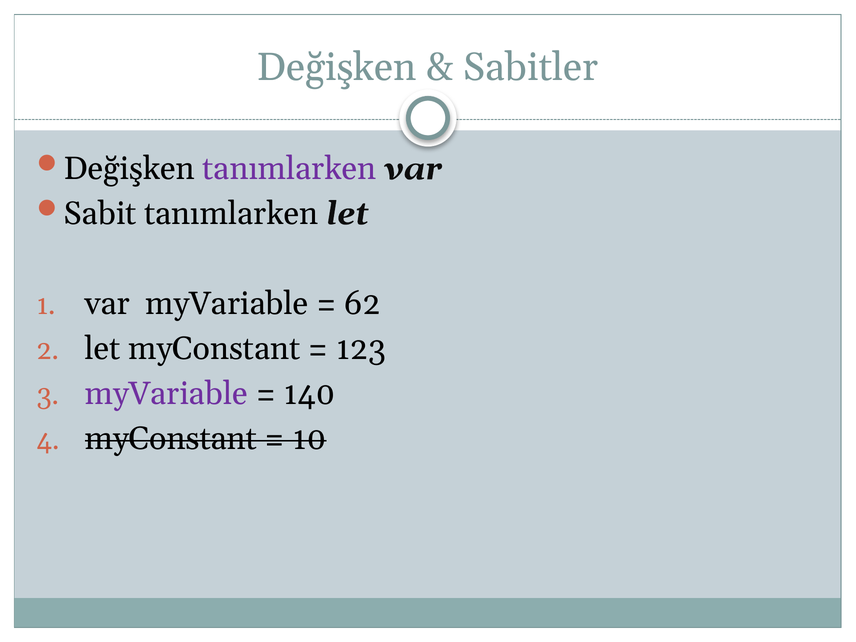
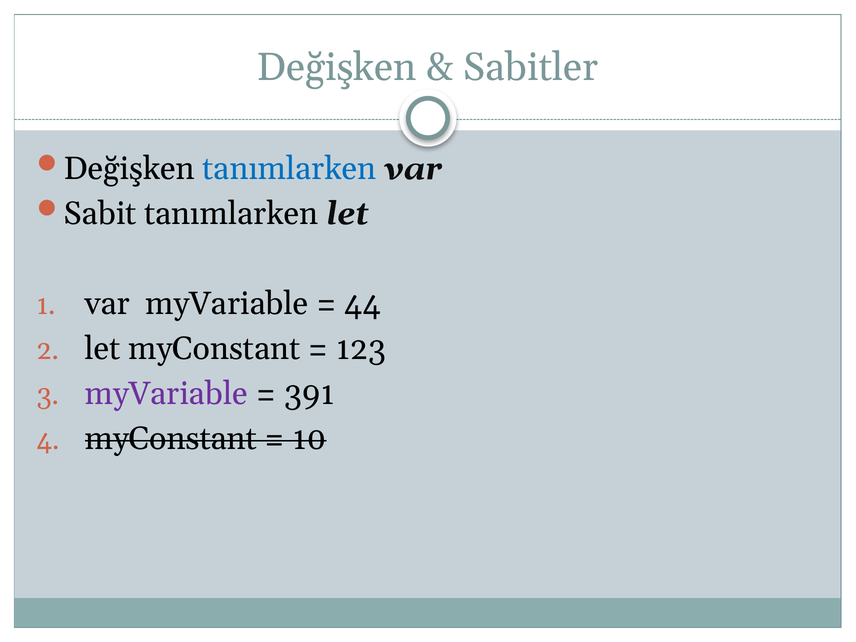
tanımlarken at (289, 169) colour: purple -> blue
62: 62 -> 44
140: 140 -> 391
